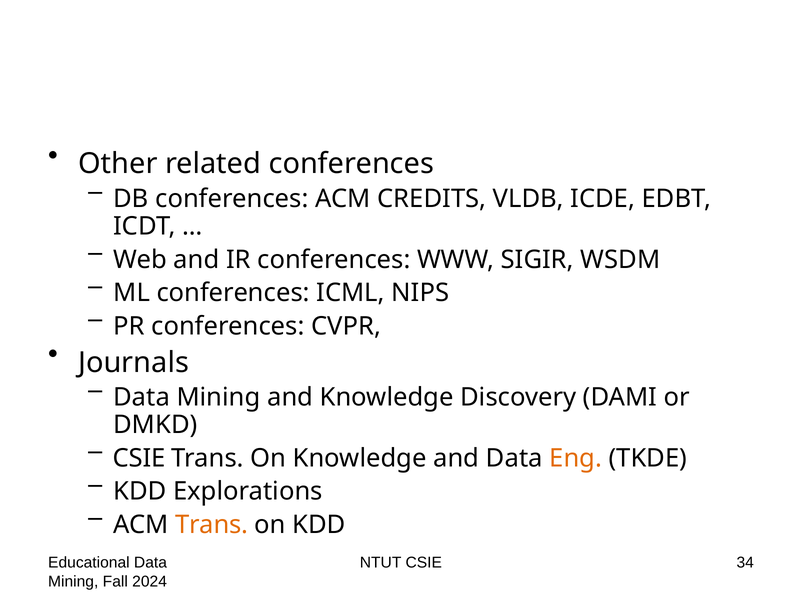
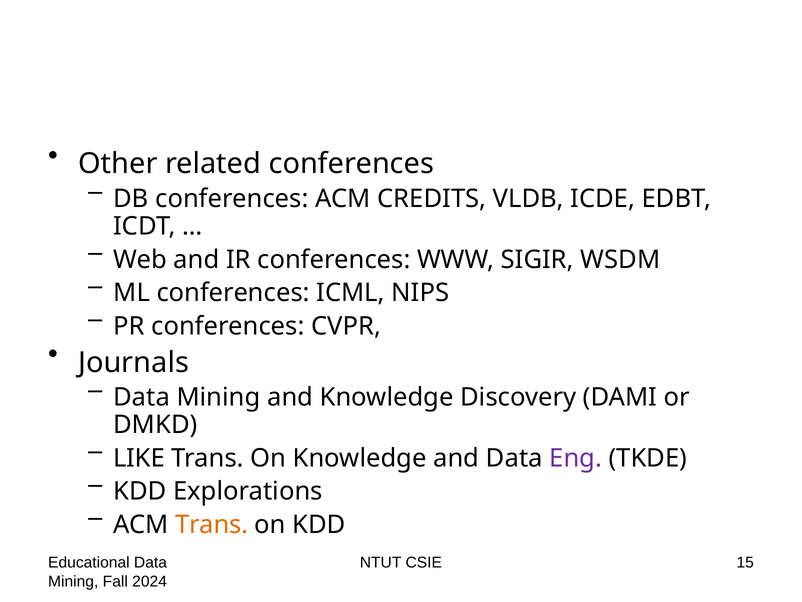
CSIE at (139, 458): CSIE -> LIKE
Eng colour: orange -> purple
34: 34 -> 15
